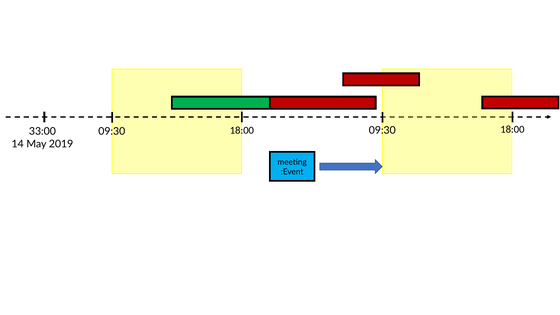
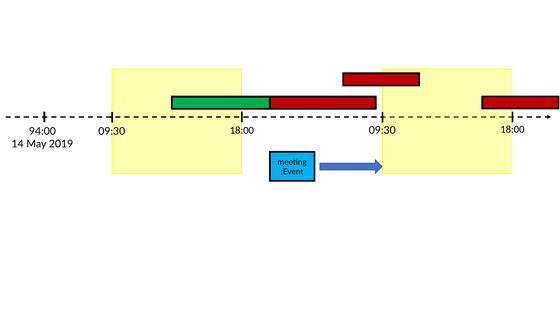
33:00: 33:00 -> 94:00
